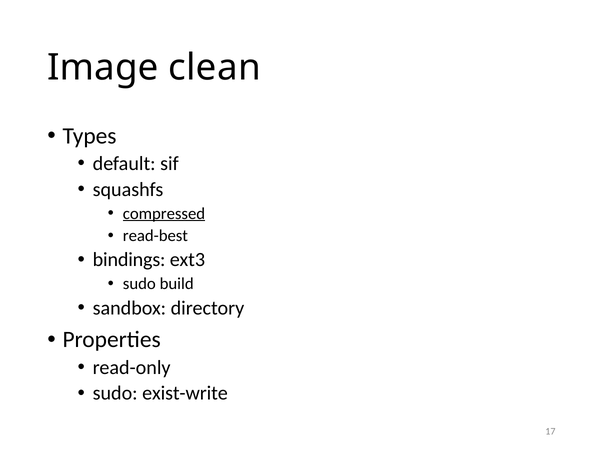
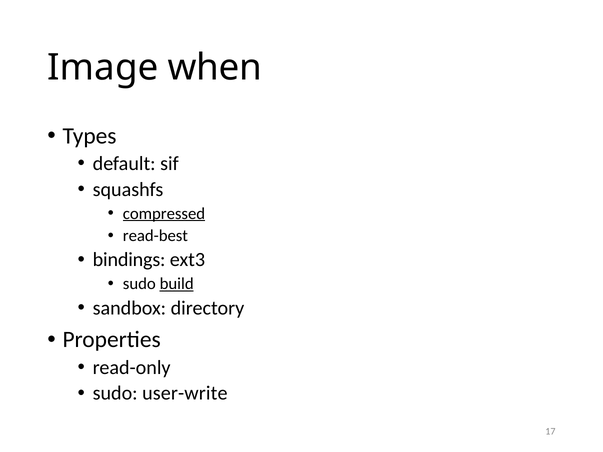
clean: clean -> when
build underline: none -> present
exist-write: exist-write -> user-write
